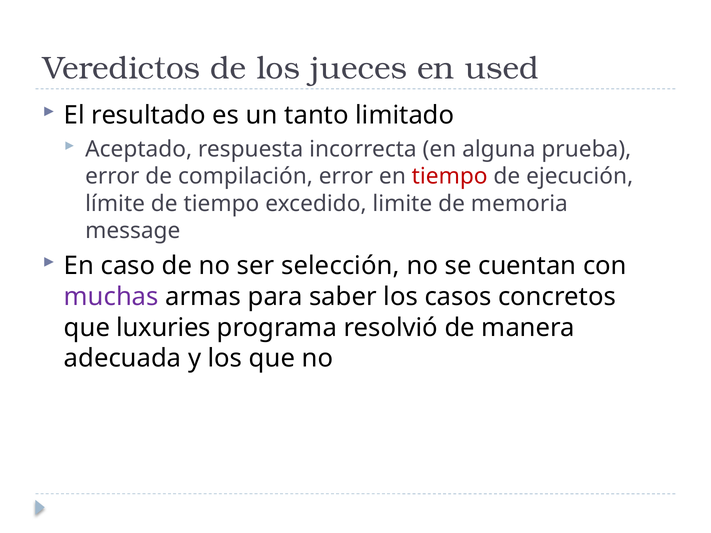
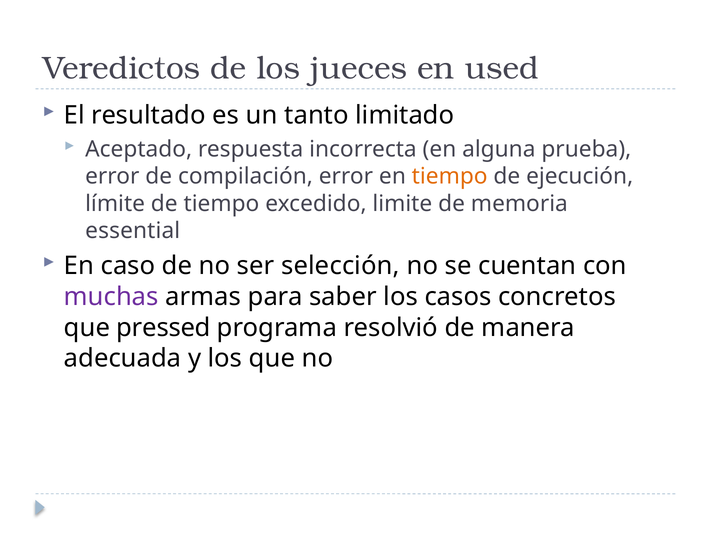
tiempo at (450, 176) colour: red -> orange
message: message -> essential
luxuries: luxuries -> pressed
